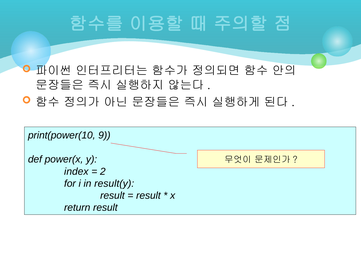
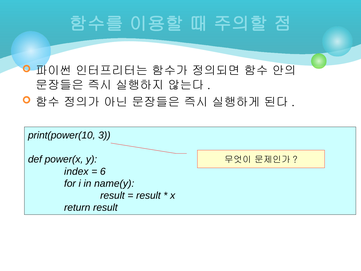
9: 9 -> 3
2: 2 -> 6
result(y: result(y -> name(y
